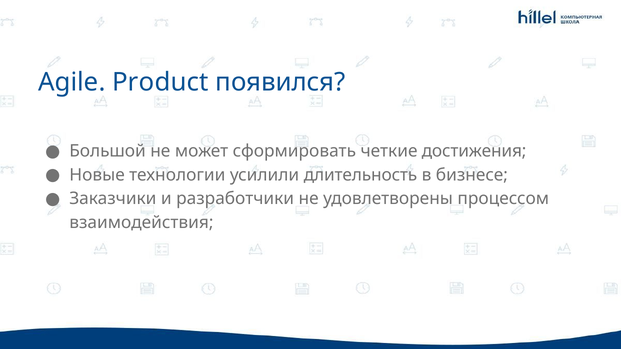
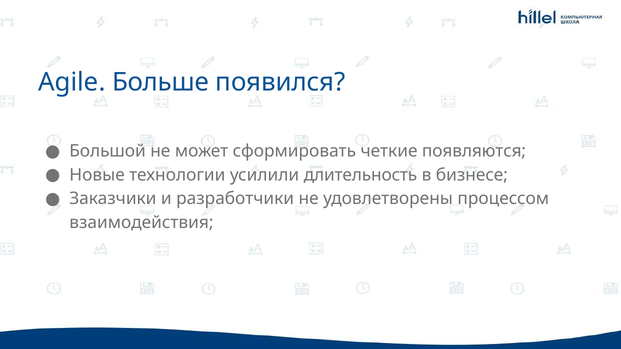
Product: Product -> Больше
достижения: достижения -> появляются
